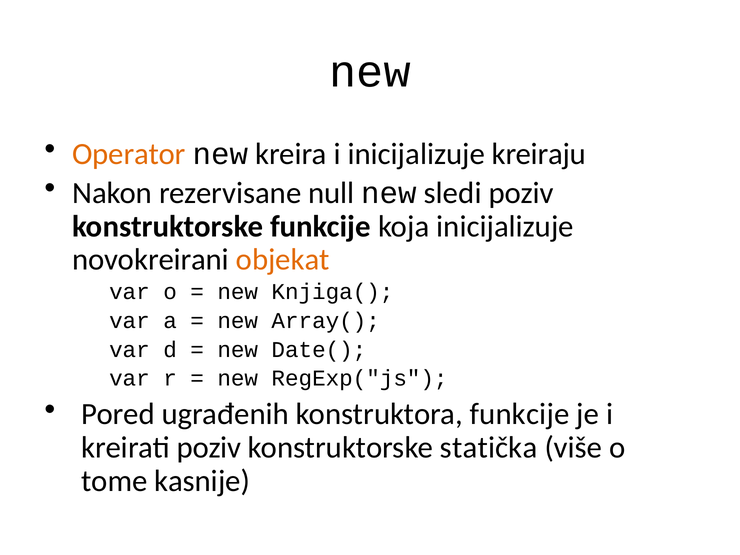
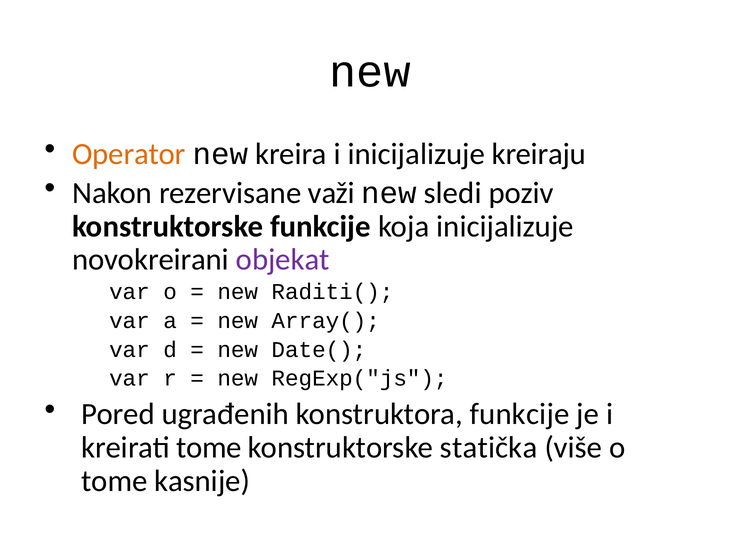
null: null -> važi
objekat colour: orange -> purple
Knjiga(: Knjiga( -> Raditi(
kreirati poziv: poziv -> tome
